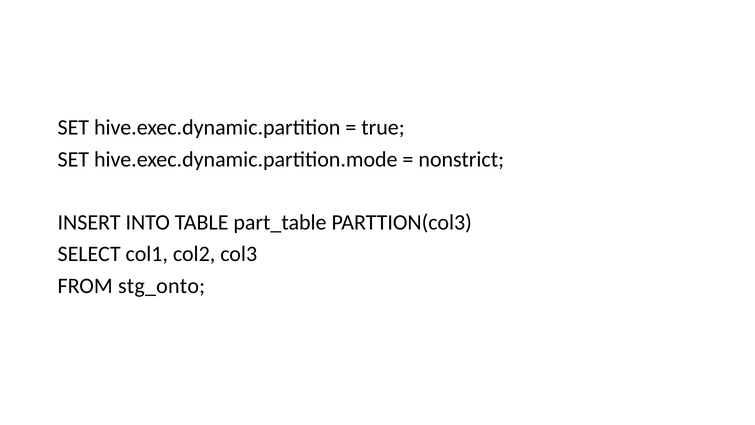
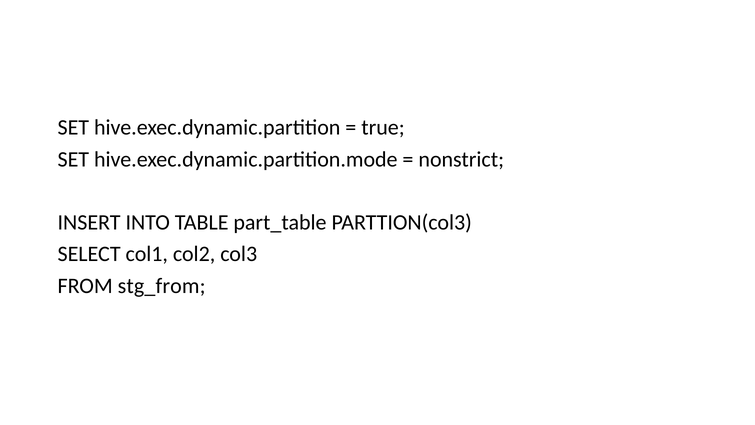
stg_onto: stg_onto -> stg_from
